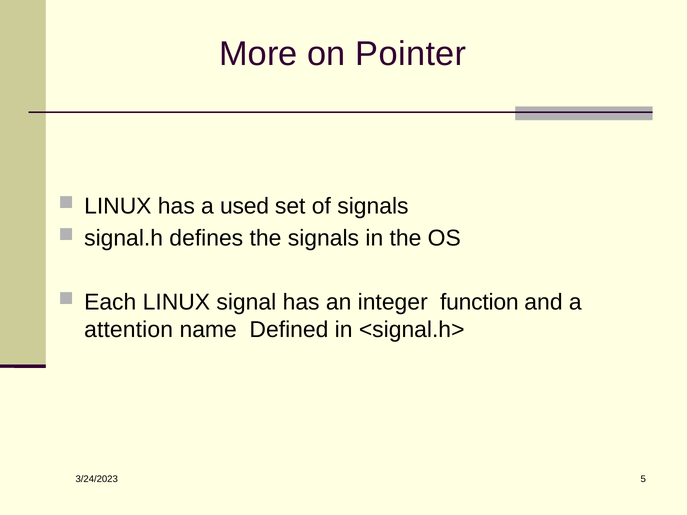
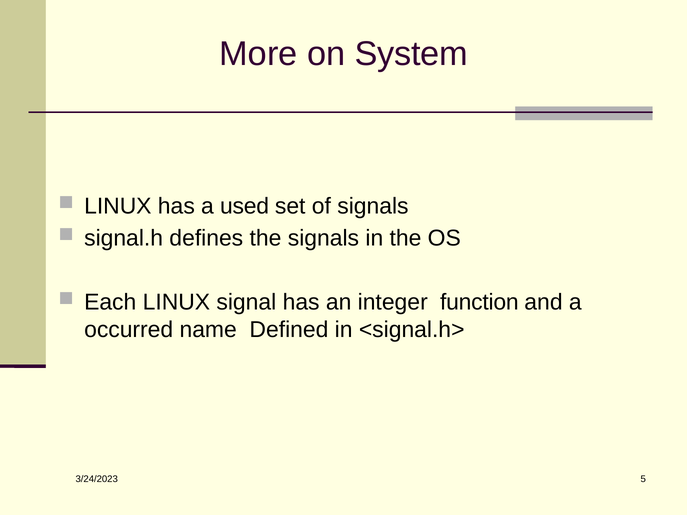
Pointer: Pointer -> System
attention: attention -> occurred
